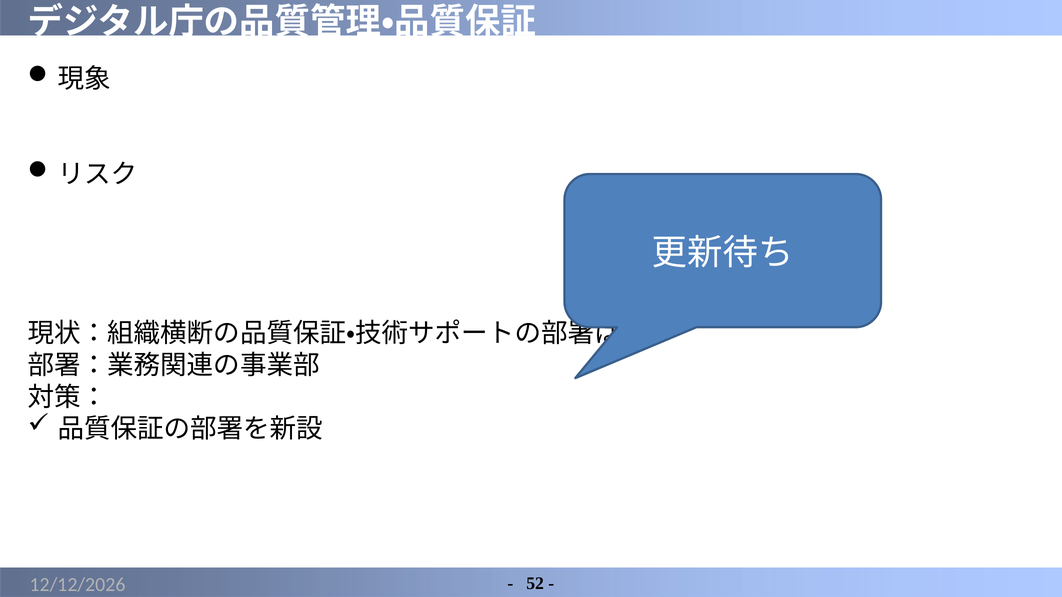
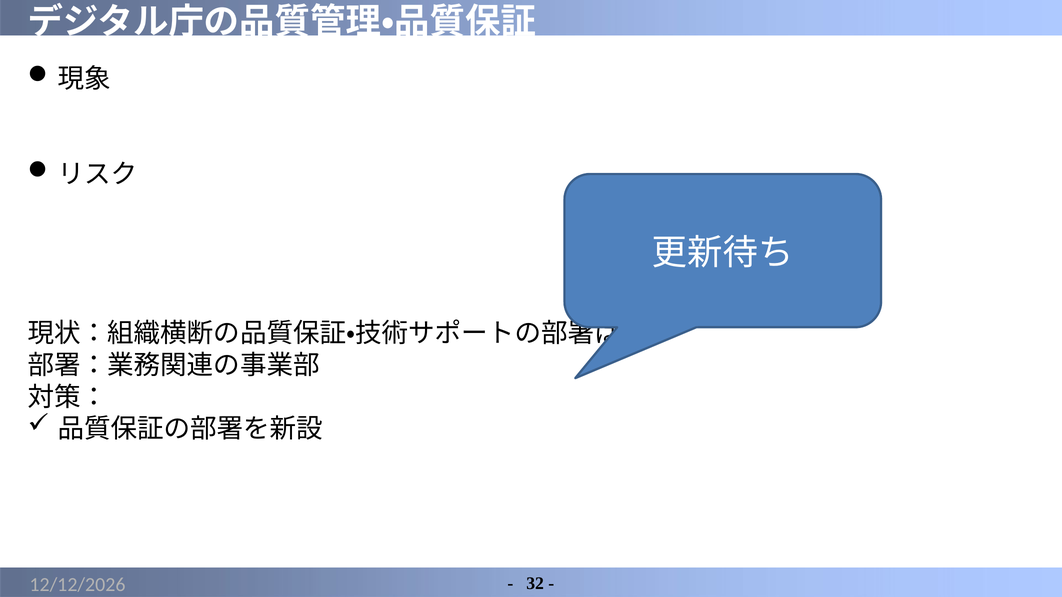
52: 52 -> 32
